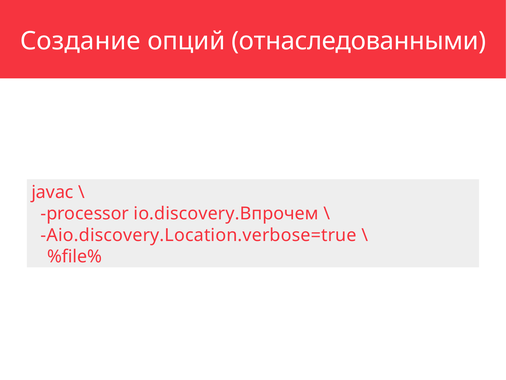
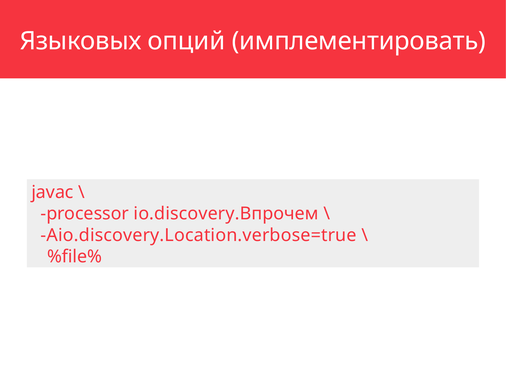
Создание: Создание -> Языковых
отнаследованными: отнаследованными -> имплементировать
